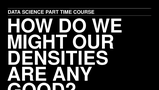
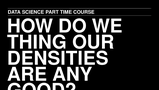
MIGHT: MIGHT -> THING
